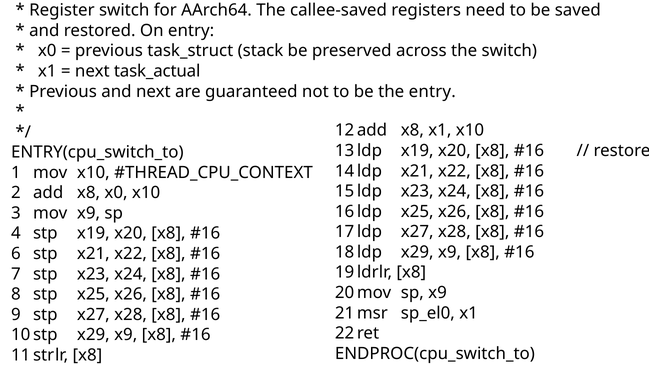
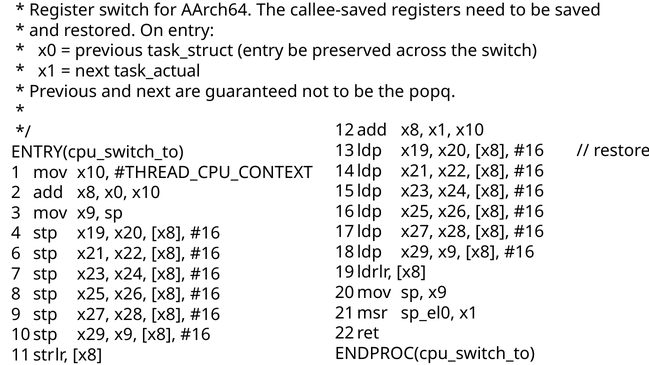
task_struct stack: stack -> entry
the entry: entry -> popq
